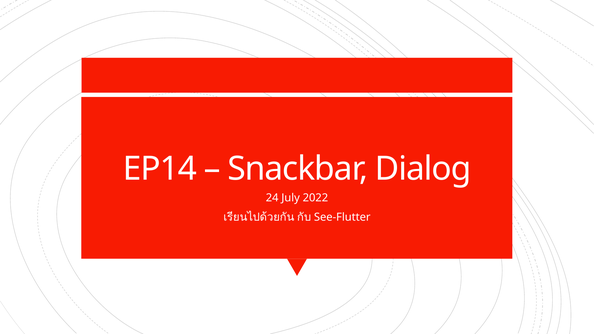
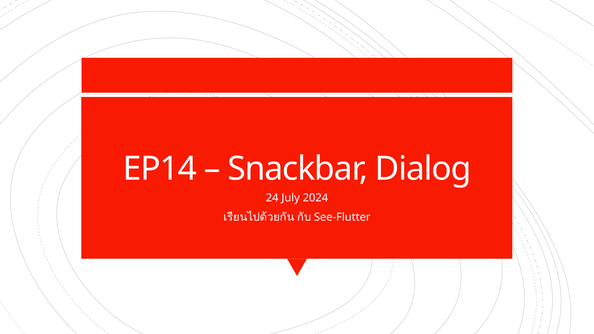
2022: 2022 -> 2024
